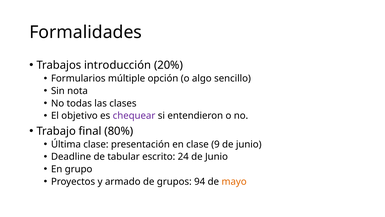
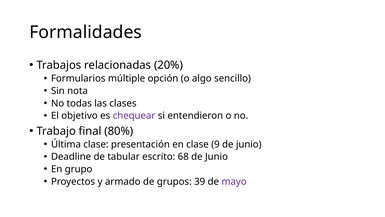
introducción: introducción -> relacionadas
24: 24 -> 68
94: 94 -> 39
mayo colour: orange -> purple
